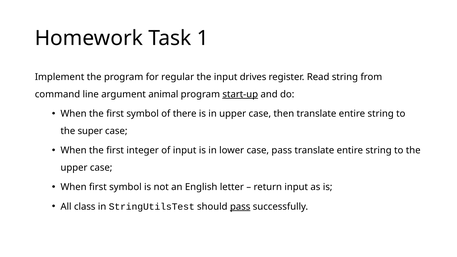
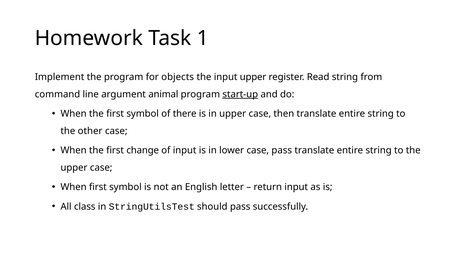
regular: regular -> objects
input drives: drives -> upper
super: super -> other
integer: integer -> change
pass at (240, 207) underline: present -> none
